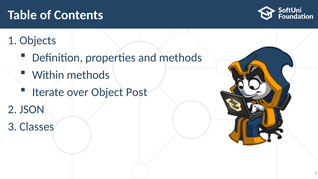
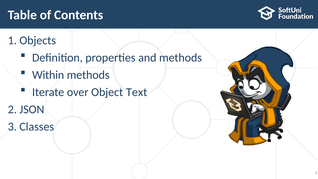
Post: Post -> Text
